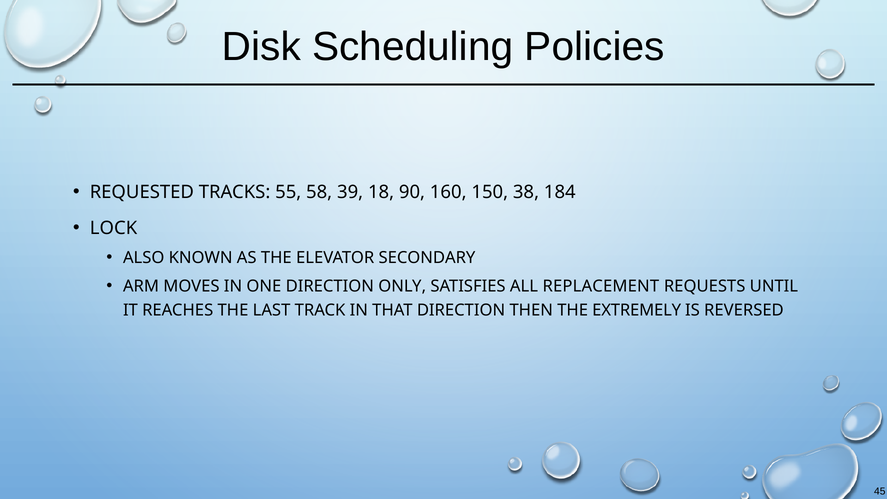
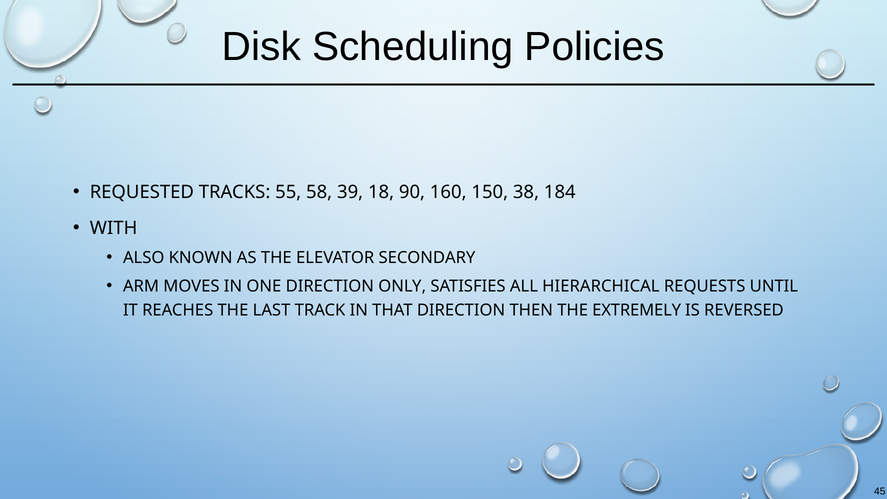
LOCK: LOCK -> WITH
REPLACEMENT: REPLACEMENT -> HIERARCHICAL
